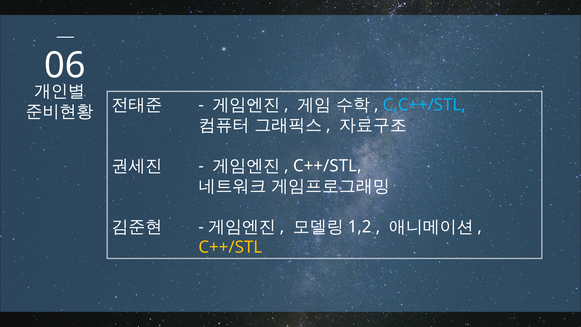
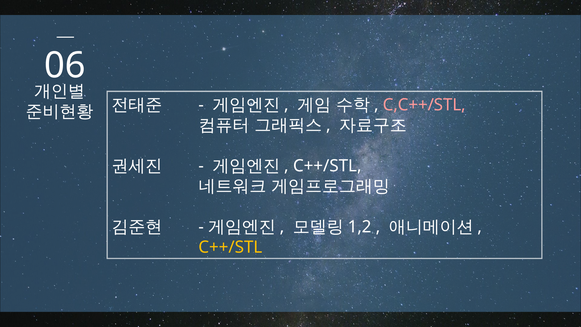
C,C++/STL colour: light blue -> pink
